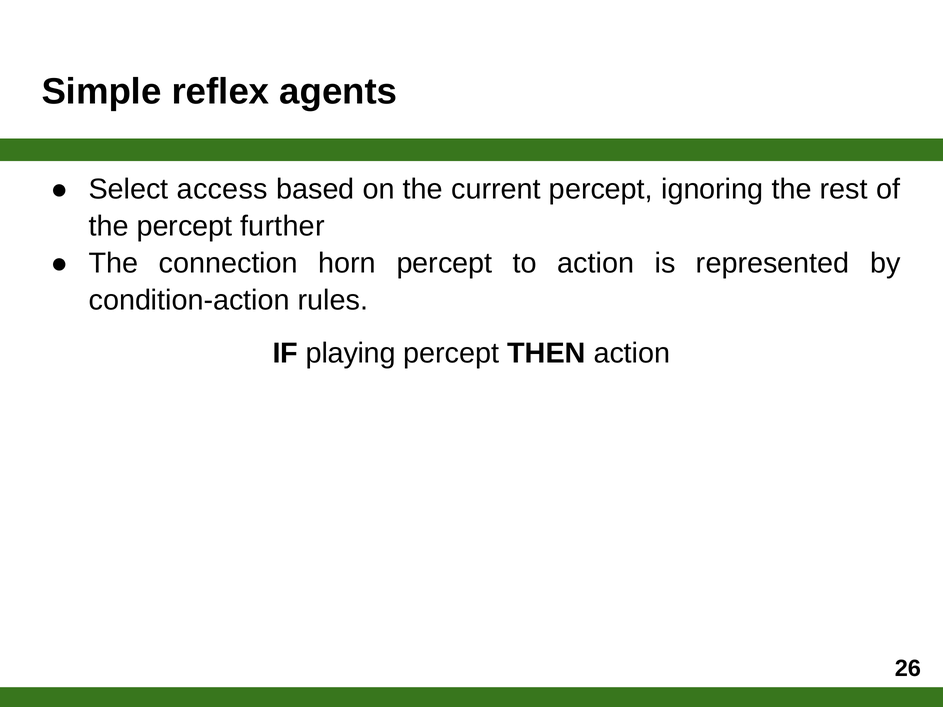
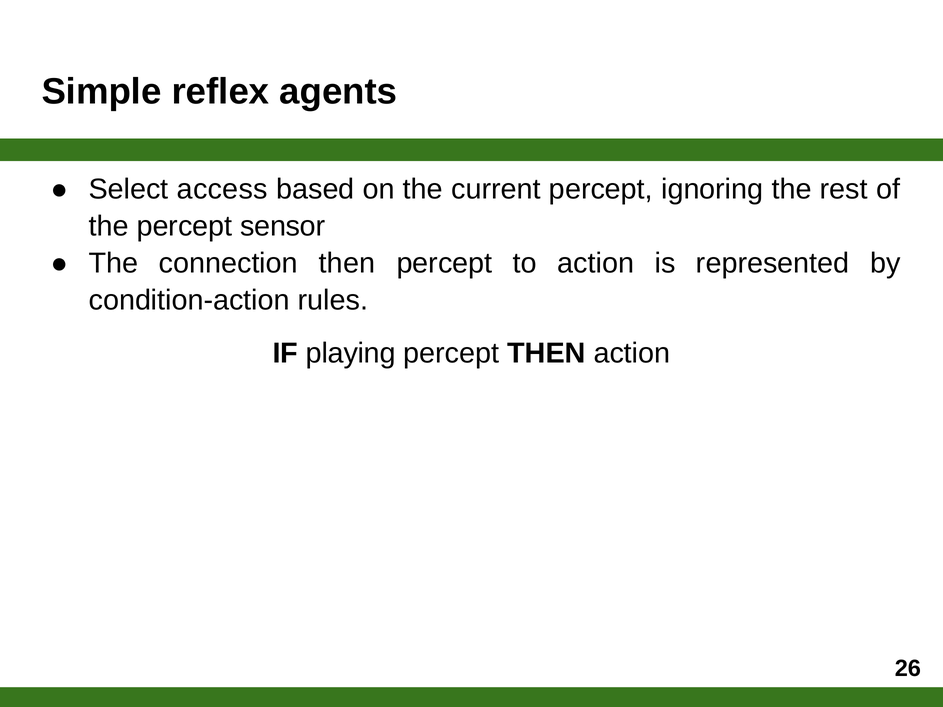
further: further -> sensor
connection horn: horn -> then
